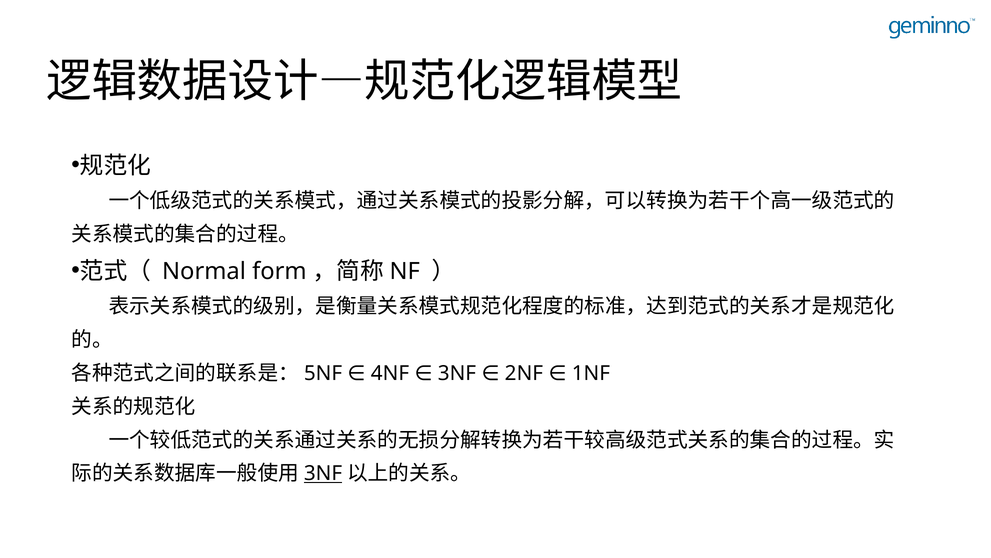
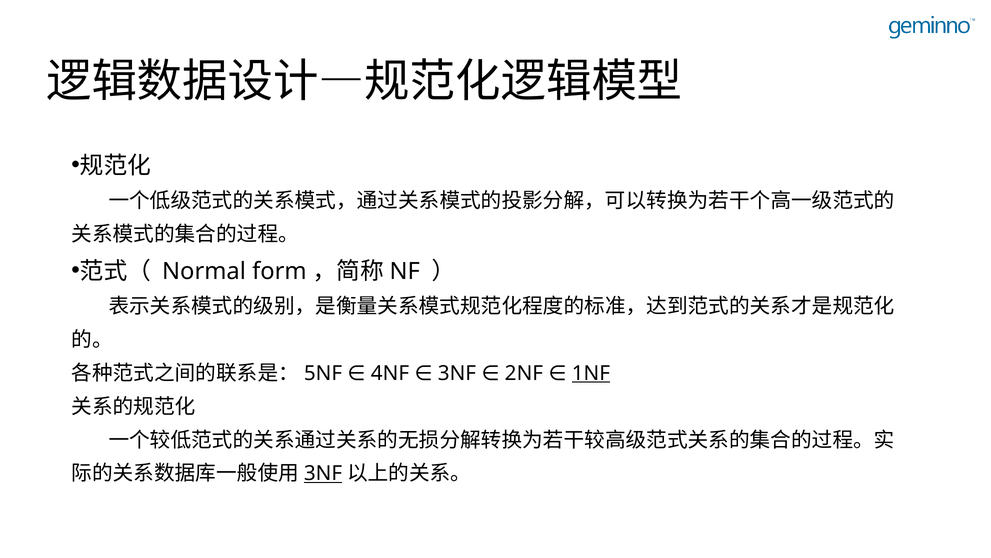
1NF underline: none -> present
